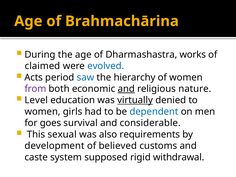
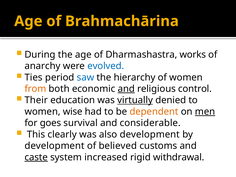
claimed: claimed -> anarchy
Acts: Acts -> Ties
from colour: purple -> orange
nature: nature -> control
Level: Level -> Their
girls: girls -> wise
dependent colour: blue -> orange
men underline: none -> present
sexual: sexual -> clearly
also requirements: requirements -> development
caste underline: none -> present
supposed: supposed -> increased
